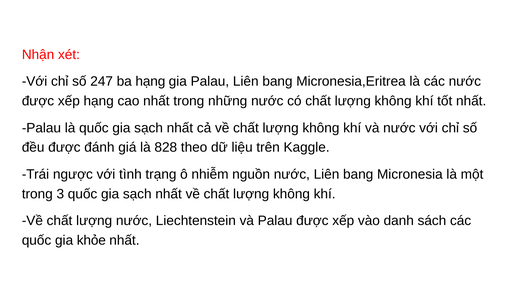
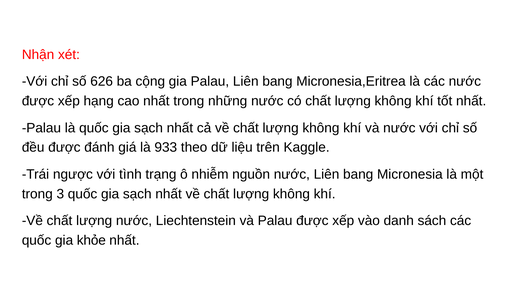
247: 247 -> 626
ba hạng: hạng -> cộng
828: 828 -> 933
